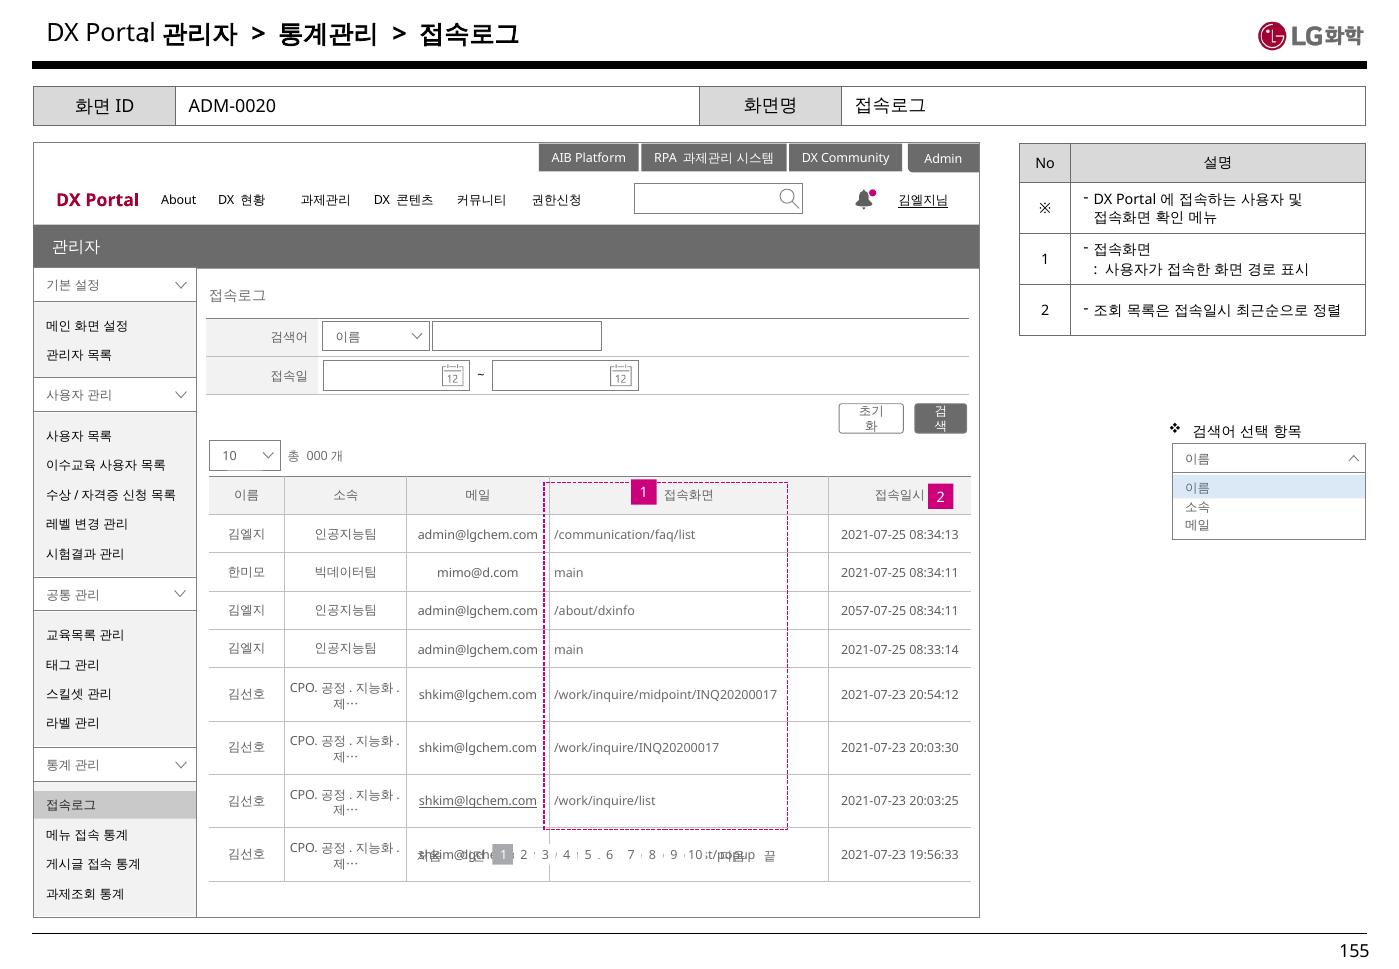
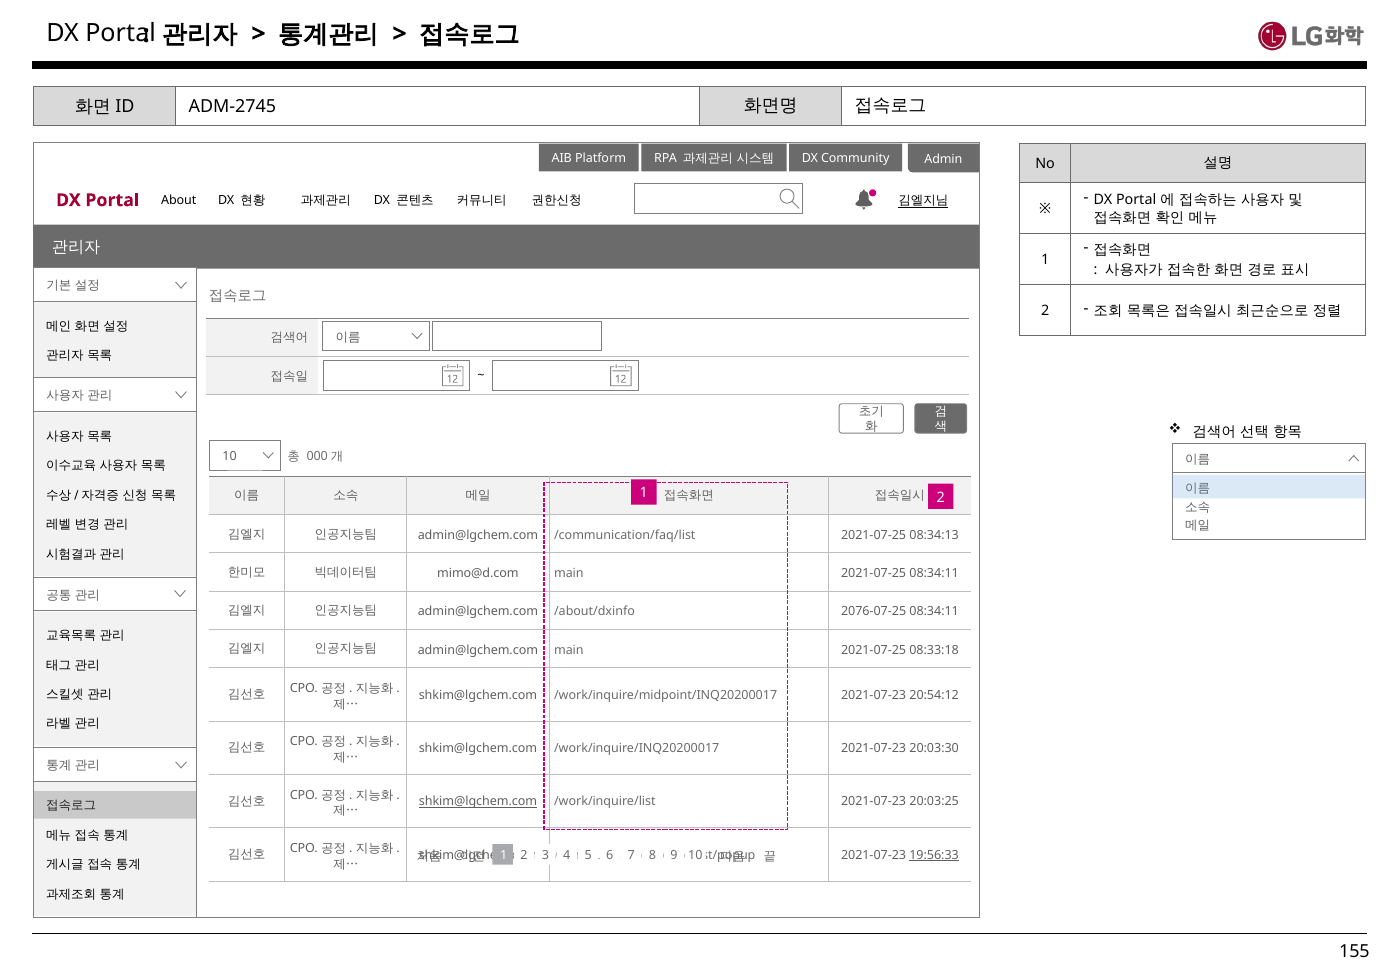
ADM-0020: ADM-0020 -> ADM-2745
2057-07-25: 2057-07-25 -> 2076-07-25
08:33:14: 08:33:14 -> 08:33:18
19:56:33 underline: none -> present
